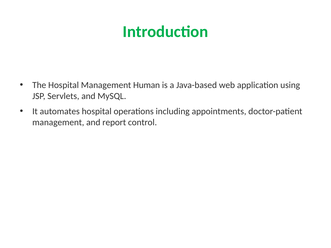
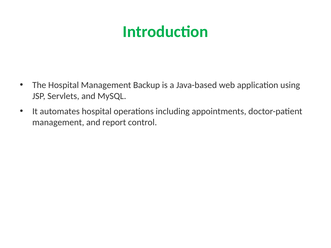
Human: Human -> Backup
